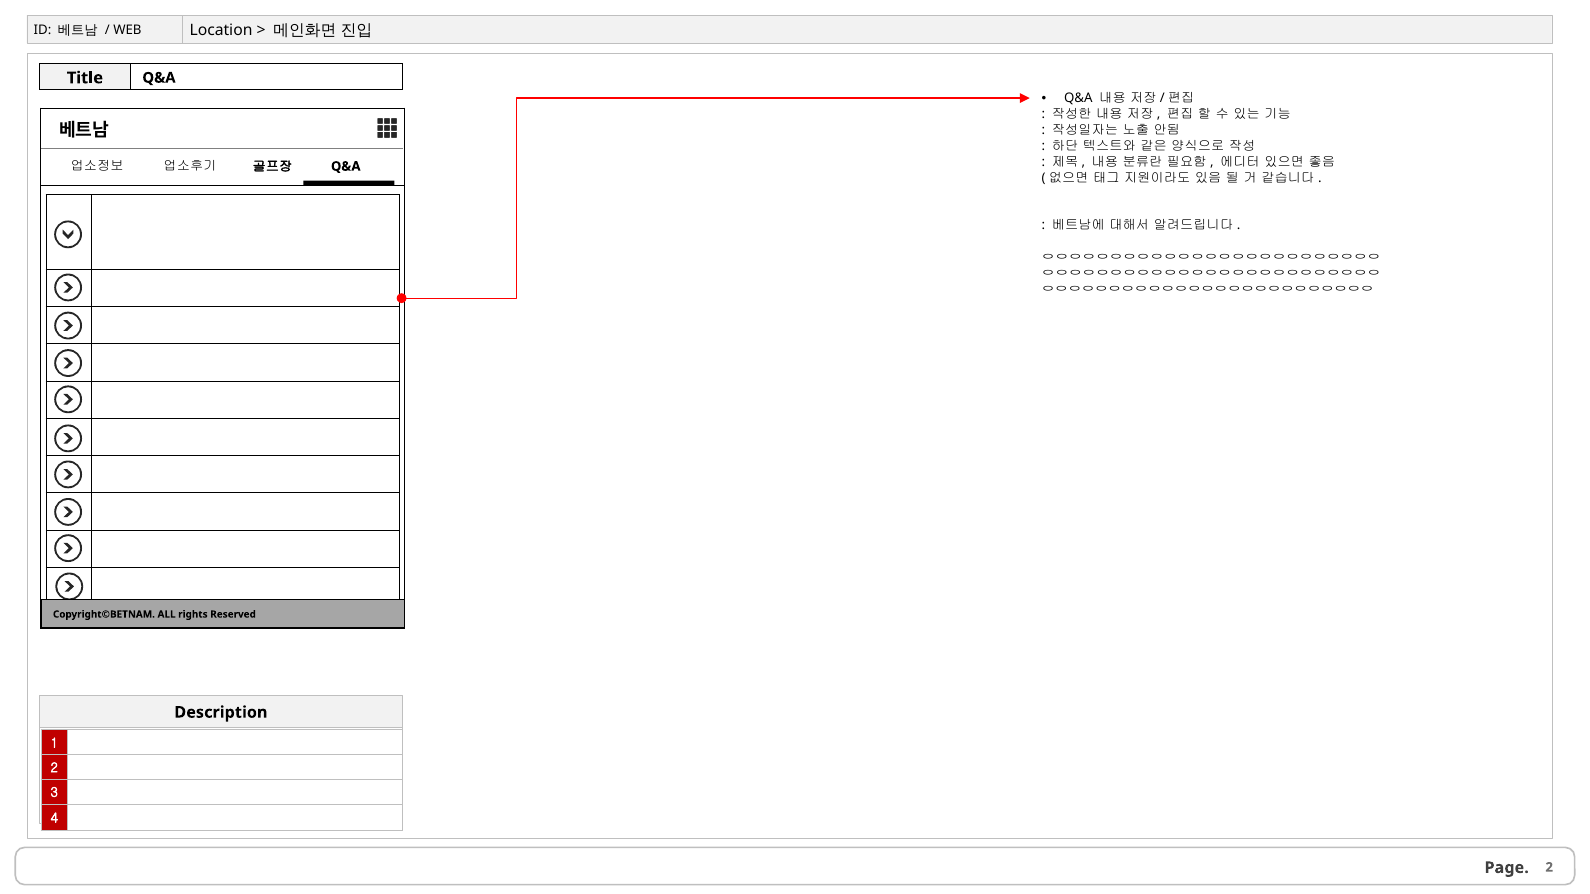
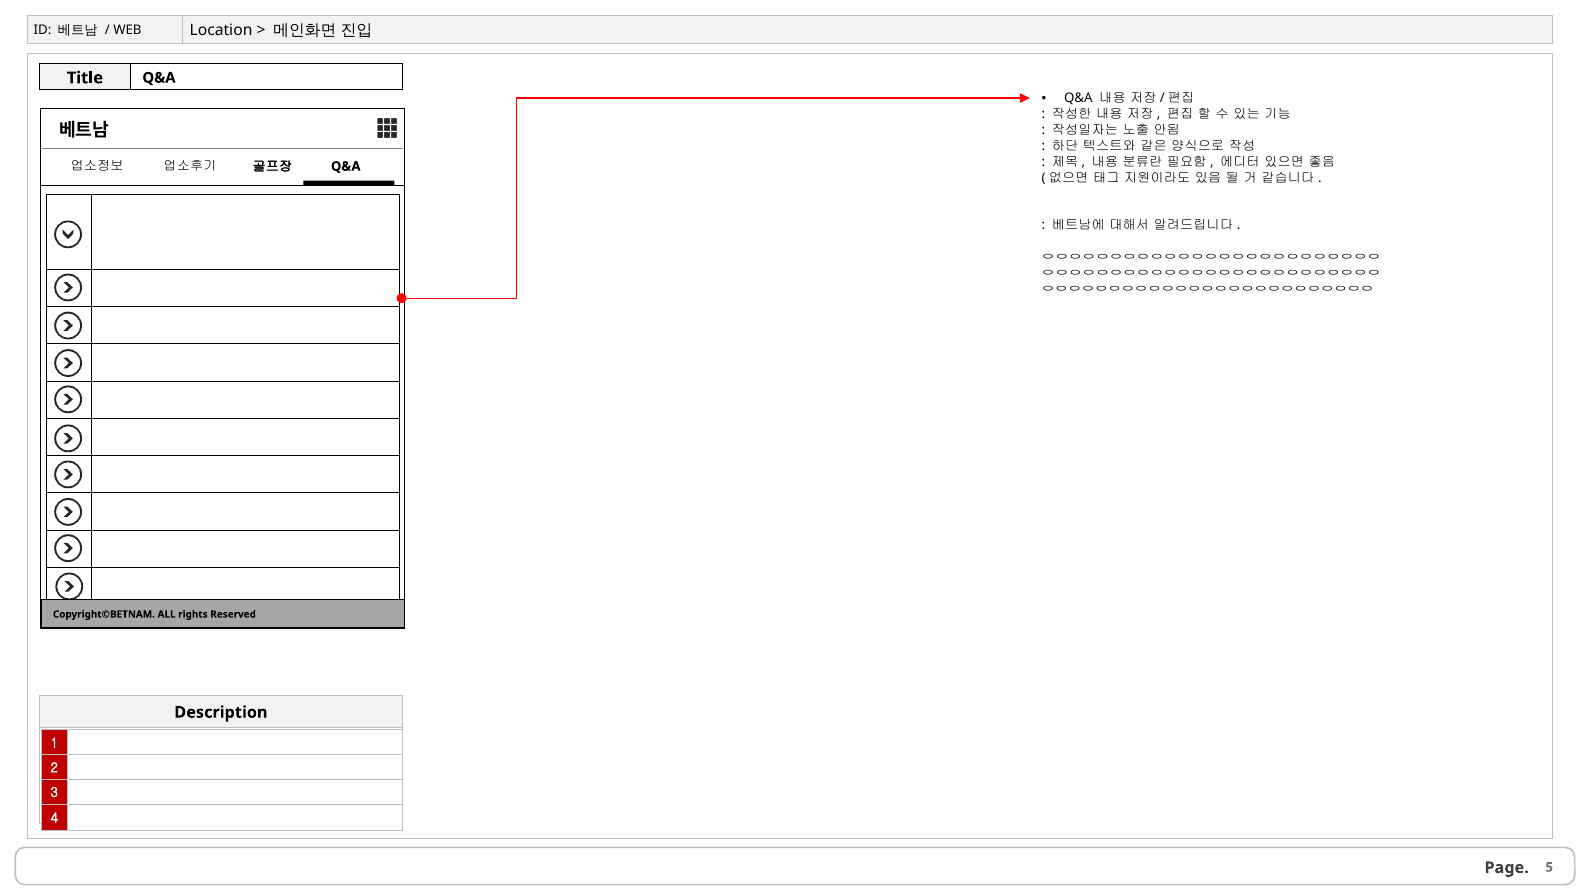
2 at (1549, 868): 2 -> 5
